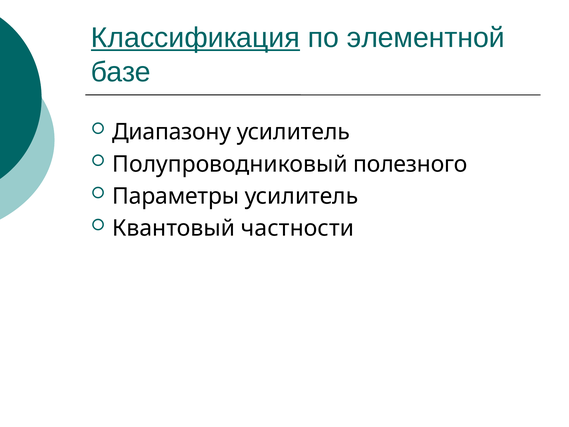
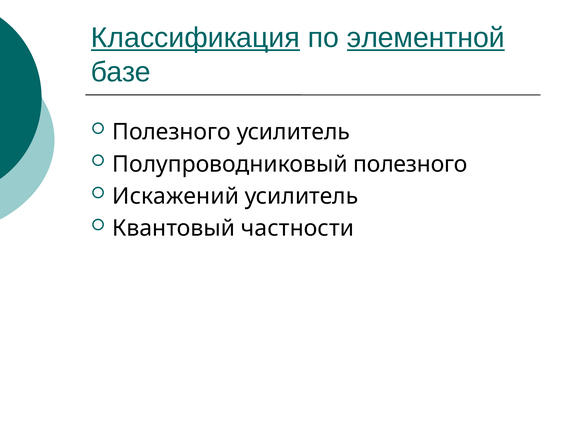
элементной underline: none -> present
Диапазону at (172, 132): Диапазону -> Полезного
Параметры: Параметры -> Искажений
